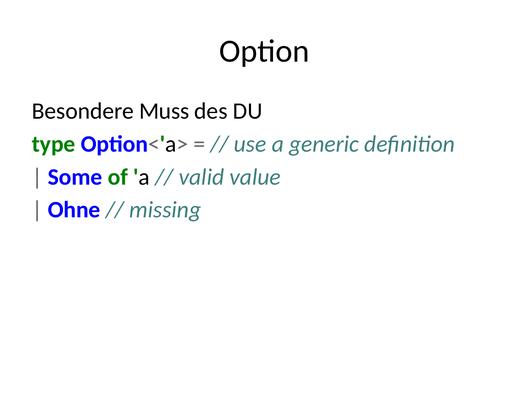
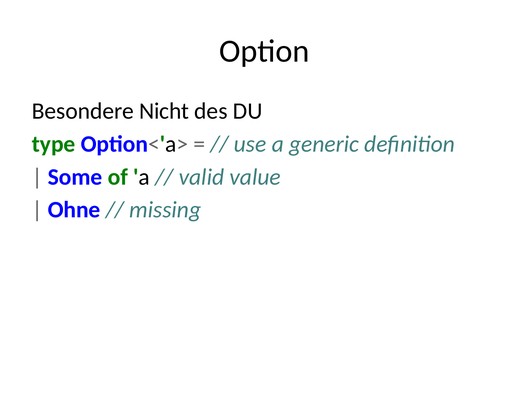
Muss: Muss -> Nicht
